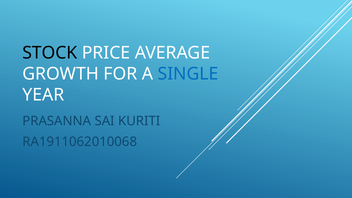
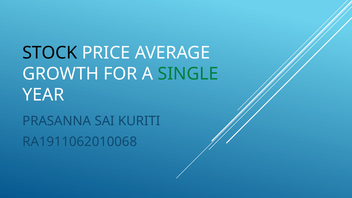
SINGLE colour: blue -> green
